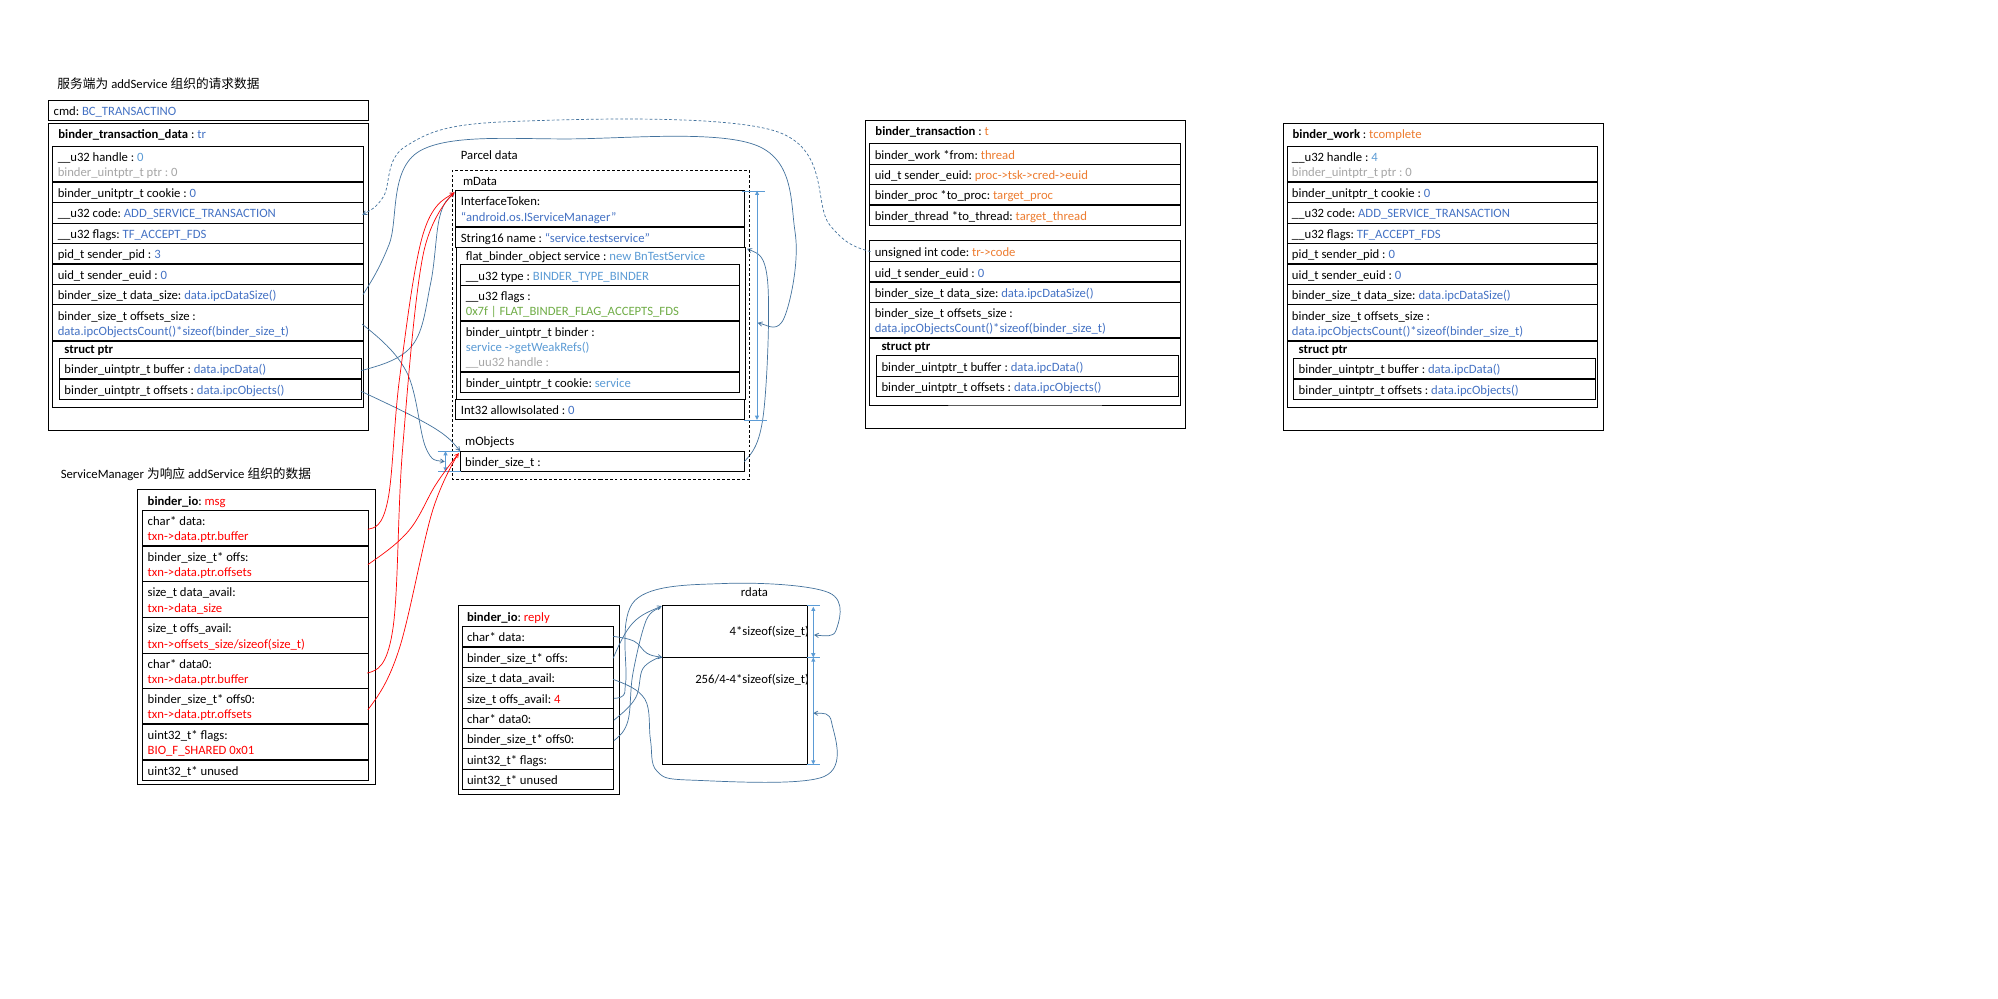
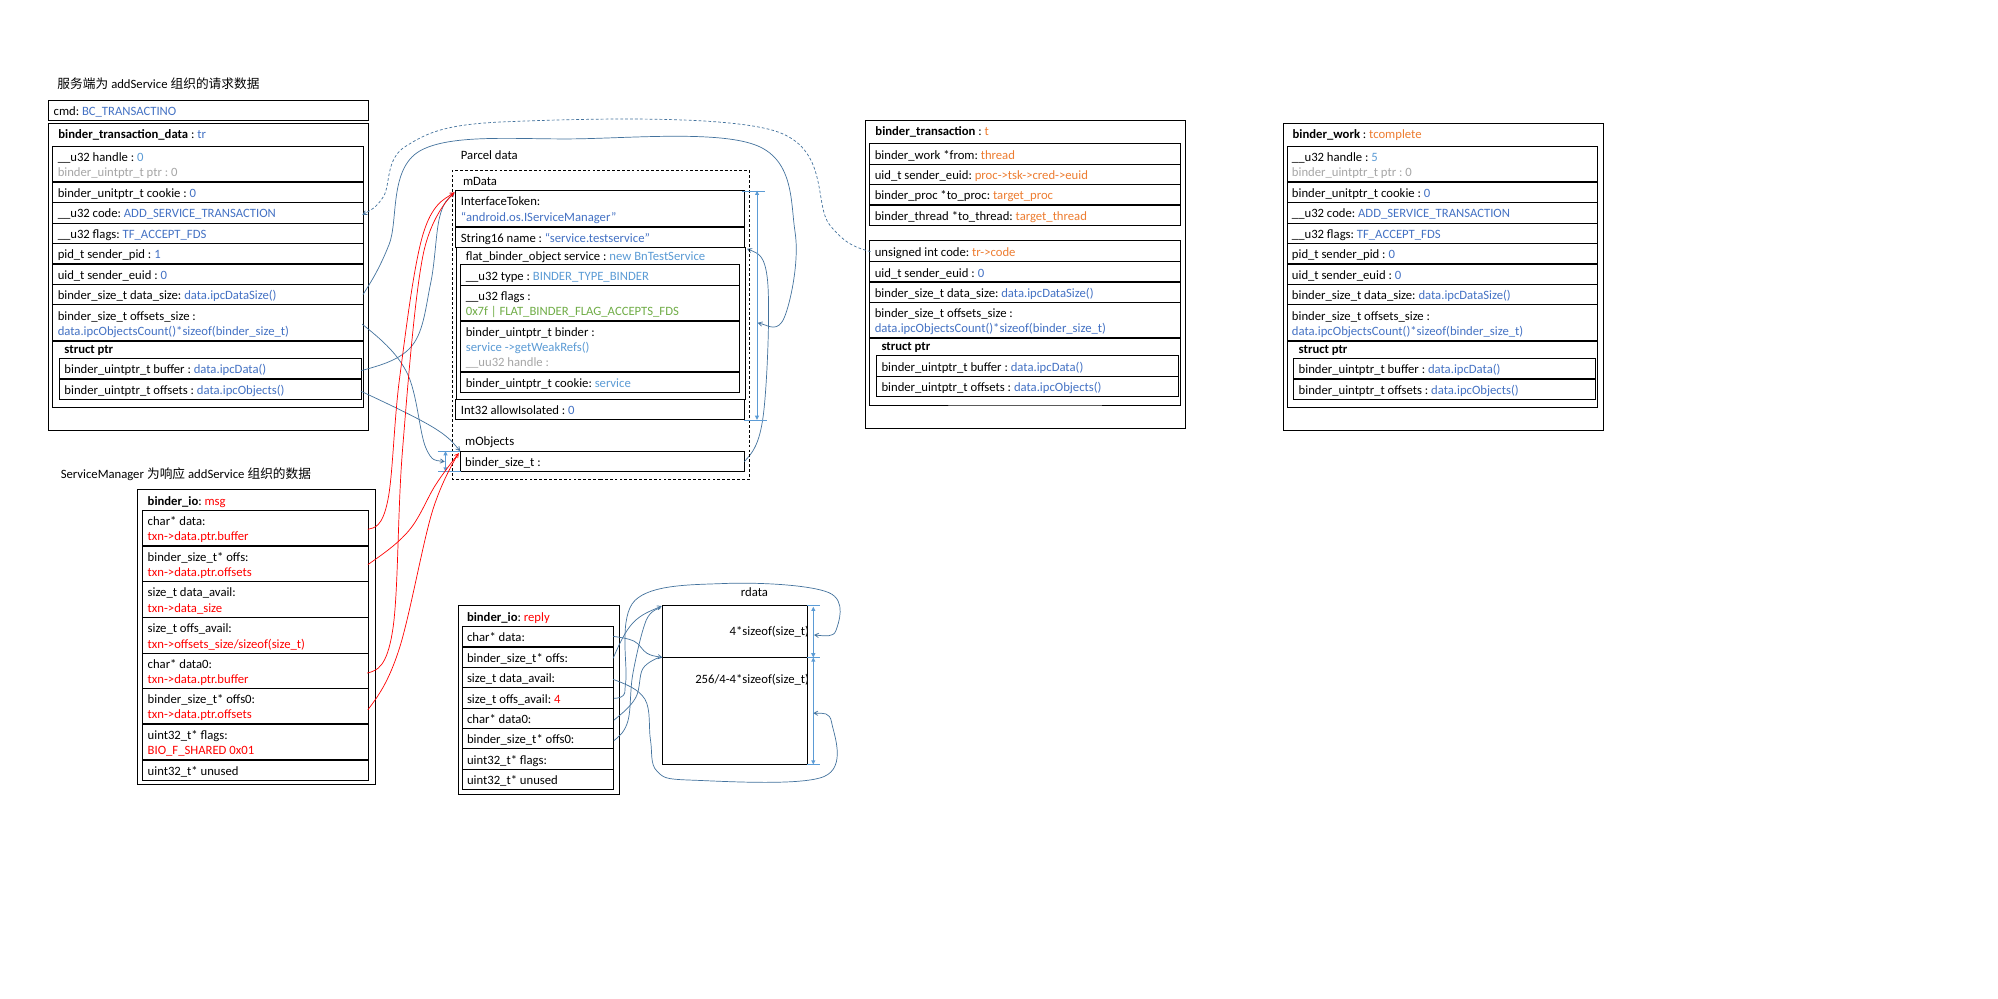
4 at (1375, 157): 4 -> 5
3: 3 -> 1
